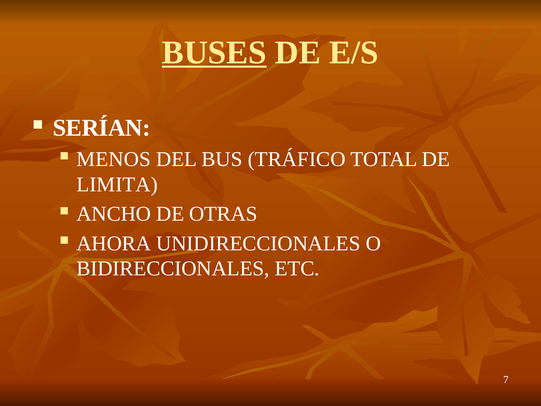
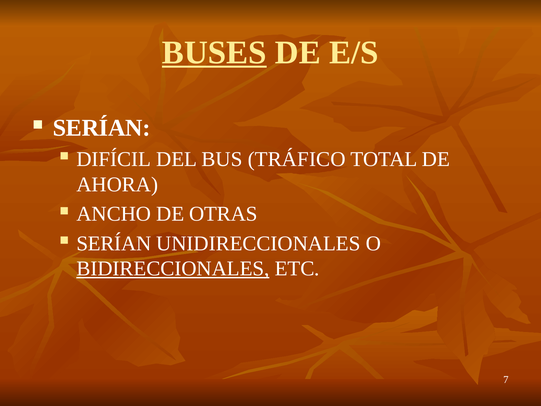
MENOS: MENOS -> DIFÍCIL
LIMITA: LIMITA -> AHORA
AHORA at (114, 243): AHORA -> SERÍAN
BIDIRECCIONALES underline: none -> present
